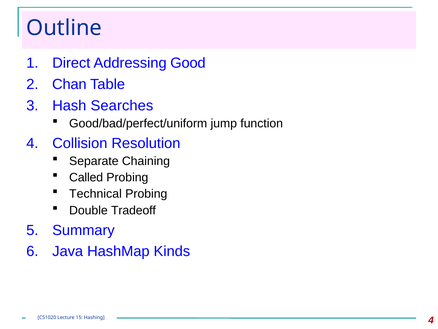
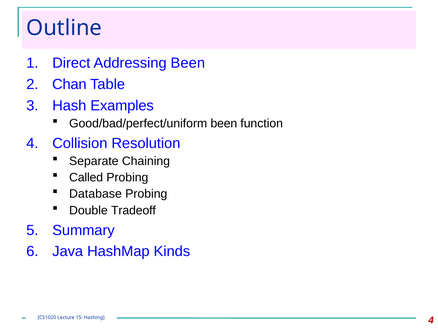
Addressing Good: Good -> Been
Searches: Searches -> Examples
Good/bad/perfect/uniform jump: jump -> been
Technical: Technical -> Database
